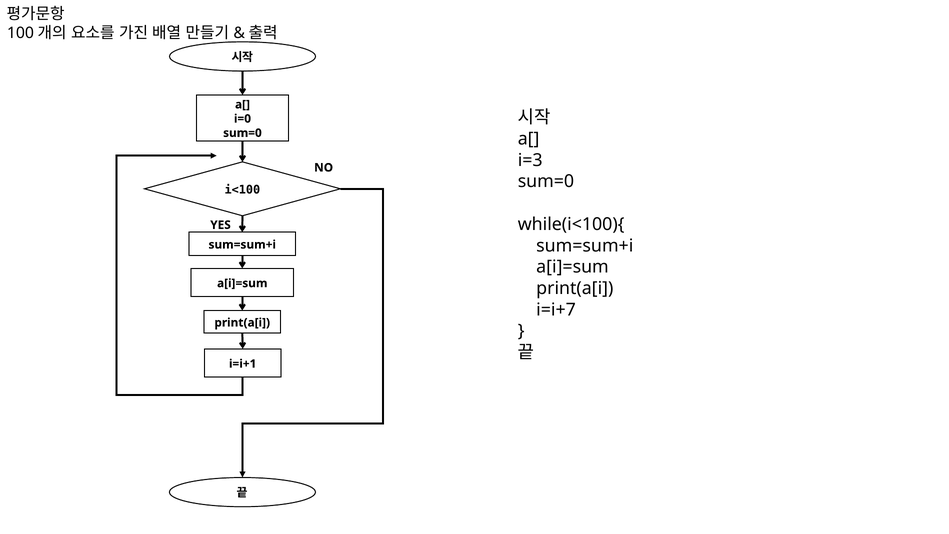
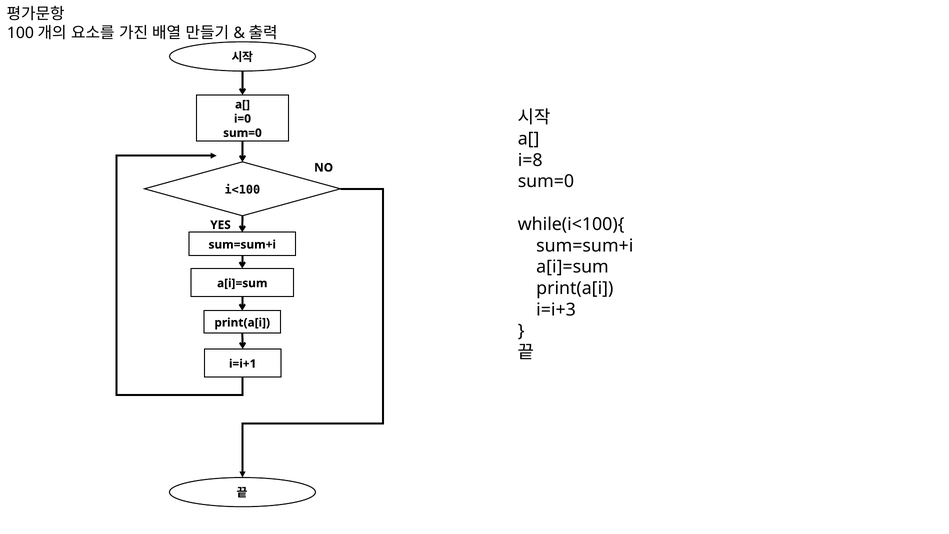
i=3: i=3 -> i=8
i=i+7: i=i+7 -> i=i+3
